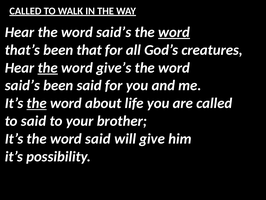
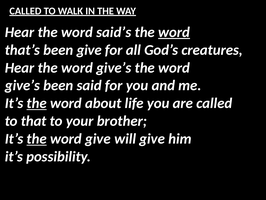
been that: that -> give
the at (48, 68) underline: present -> none
said’s at (22, 85): said’s -> give’s
to said: said -> that
the at (37, 138) underline: none -> present
word said: said -> give
